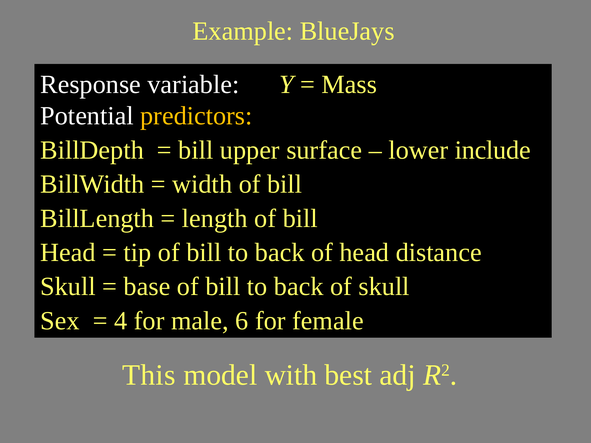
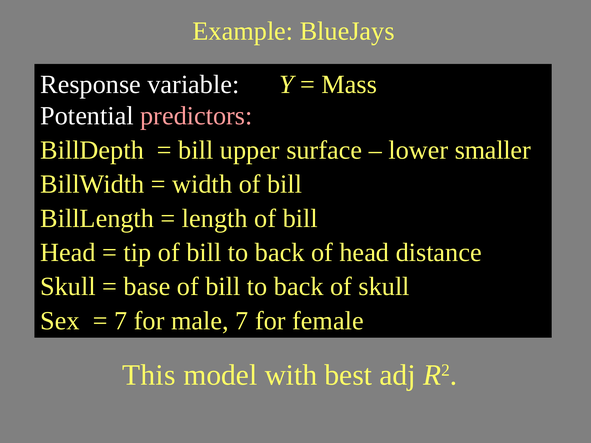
predictors colour: yellow -> pink
include: include -> smaller
4 at (121, 321): 4 -> 7
male 6: 6 -> 7
